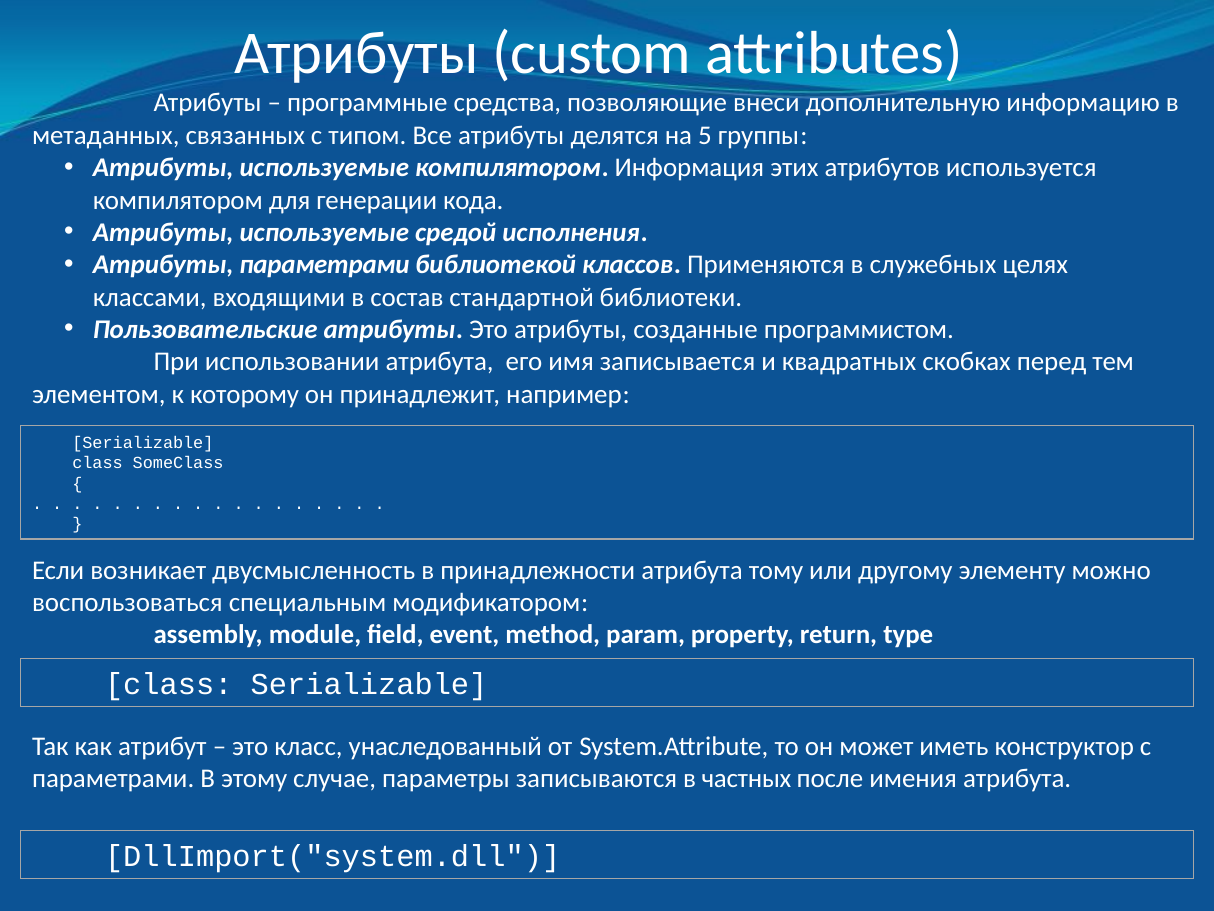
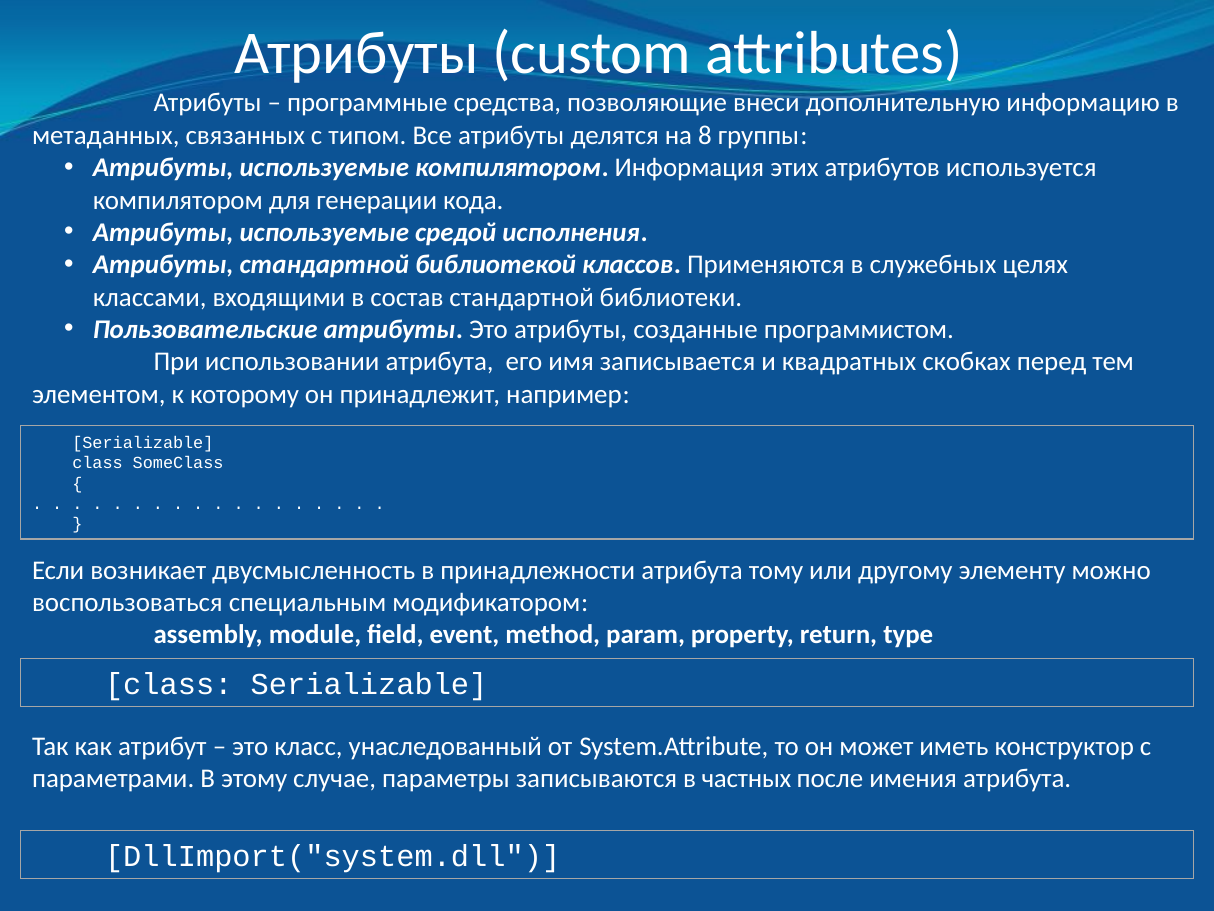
5: 5 -> 8
Атрибуты параметрами: параметрами -> стандартной
